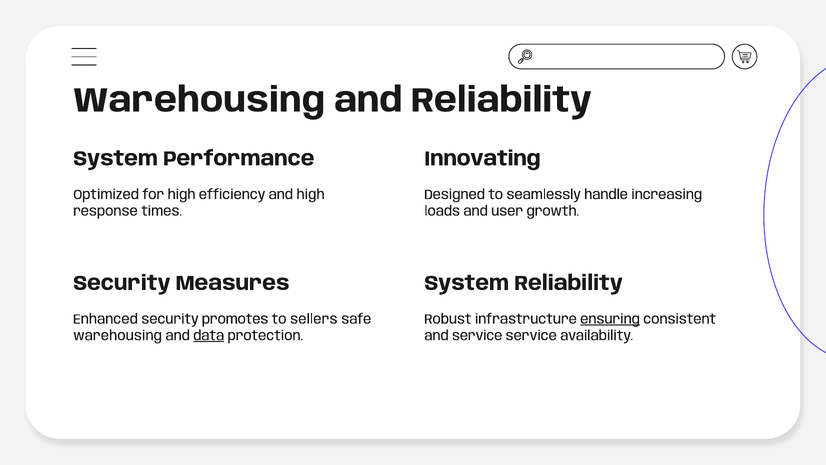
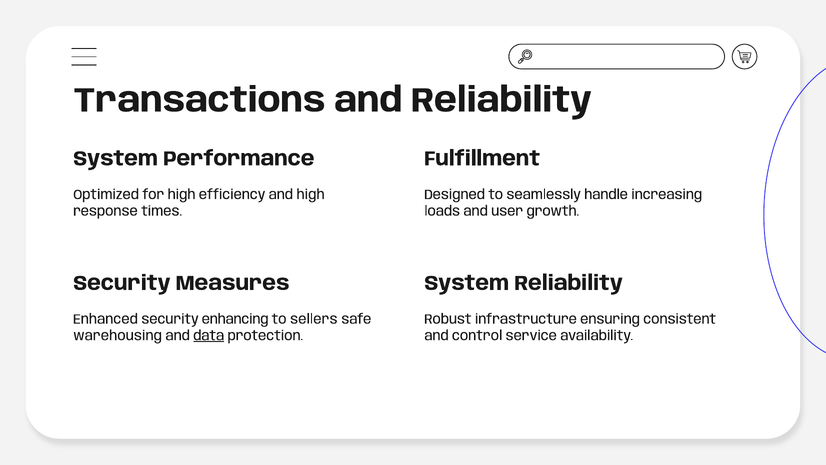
Warehousing at (199, 100): Warehousing -> Transactions
Innovating: Innovating -> Fulfillment
promotes: promotes -> enhancing
ensuring underline: present -> none
and service: service -> control
